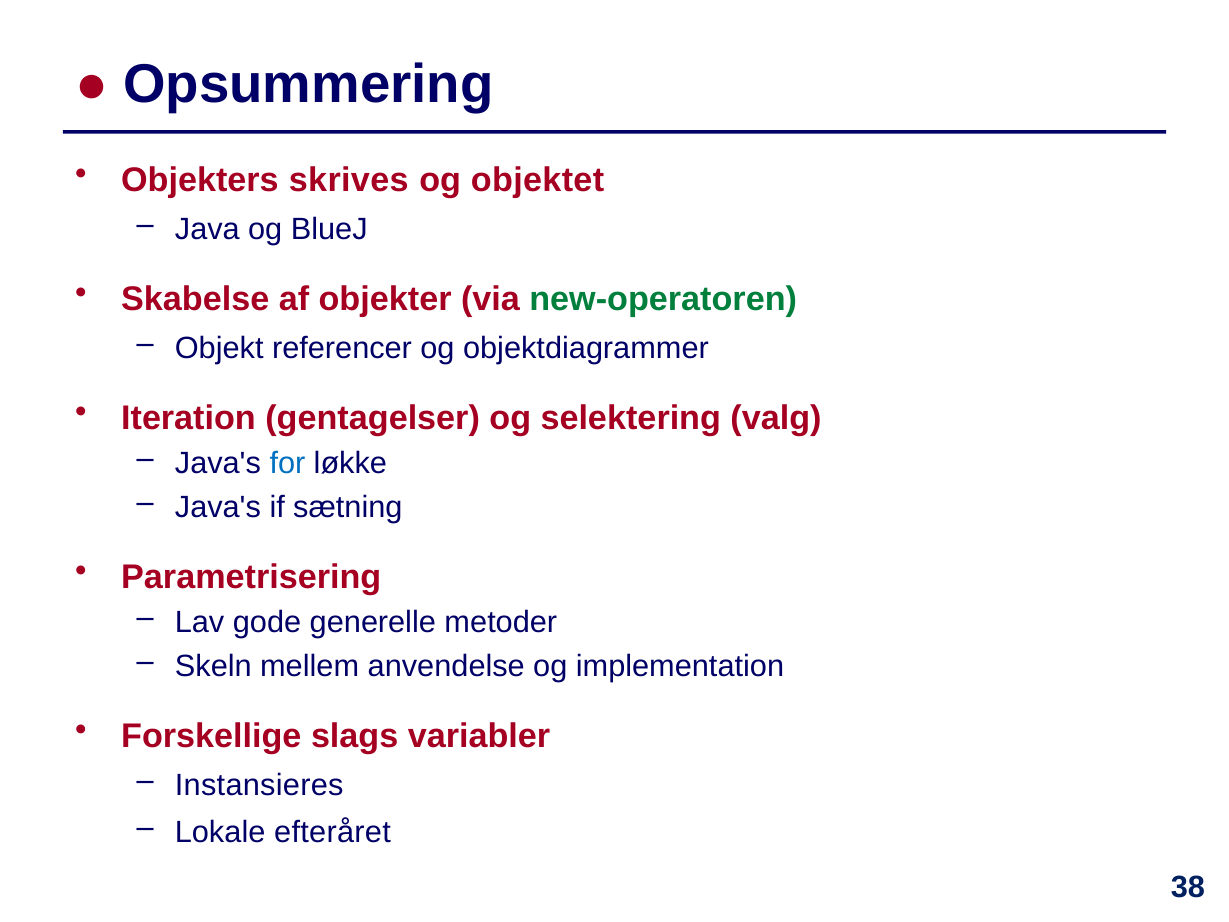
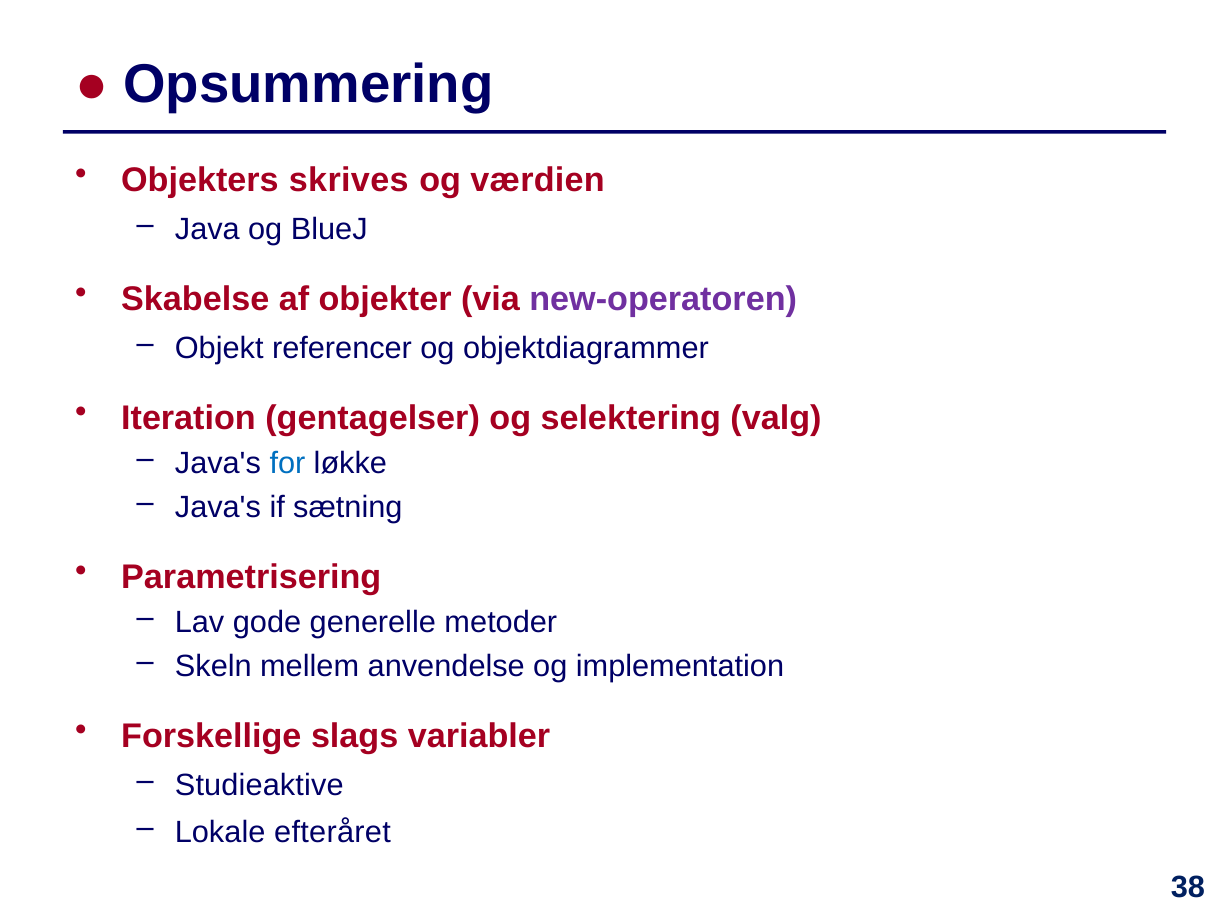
objektet: objektet -> værdien
new-operatoren colour: green -> purple
Instansieres: Instansieres -> Studieaktive
